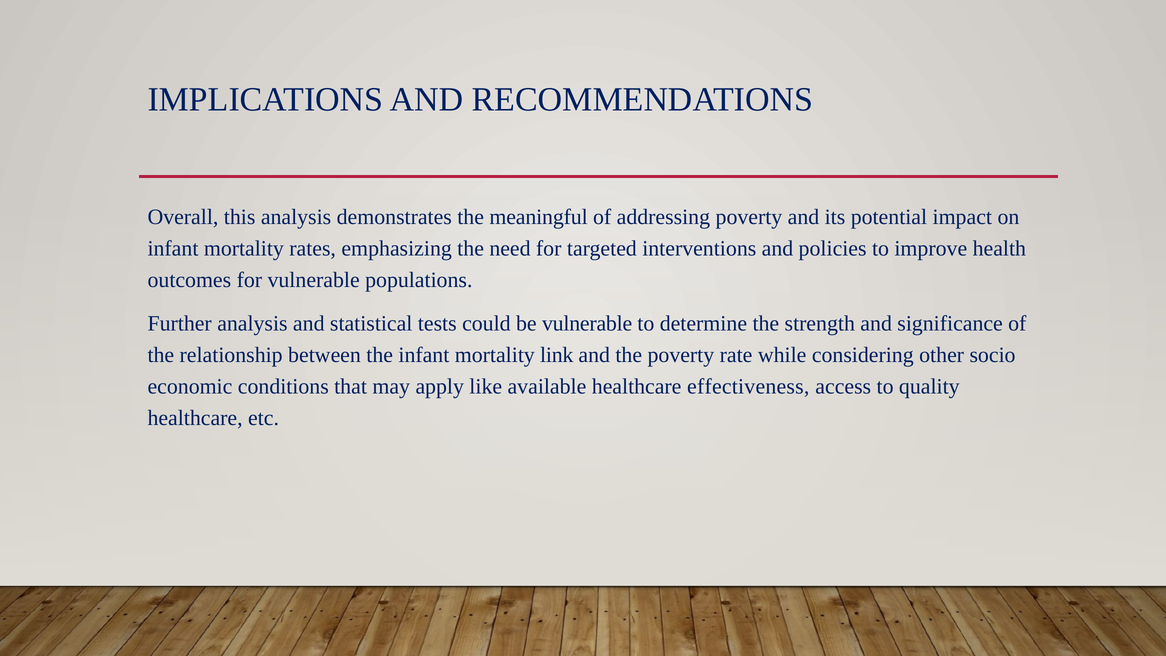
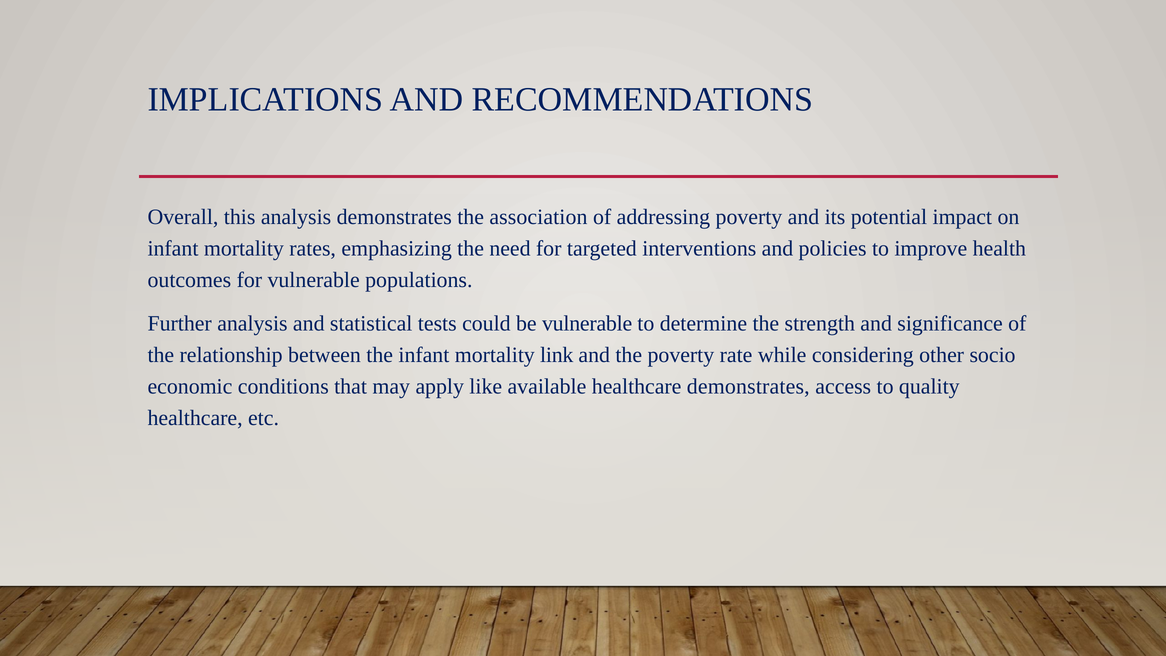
meaningful: meaningful -> association
healthcare effectiveness: effectiveness -> demonstrates
